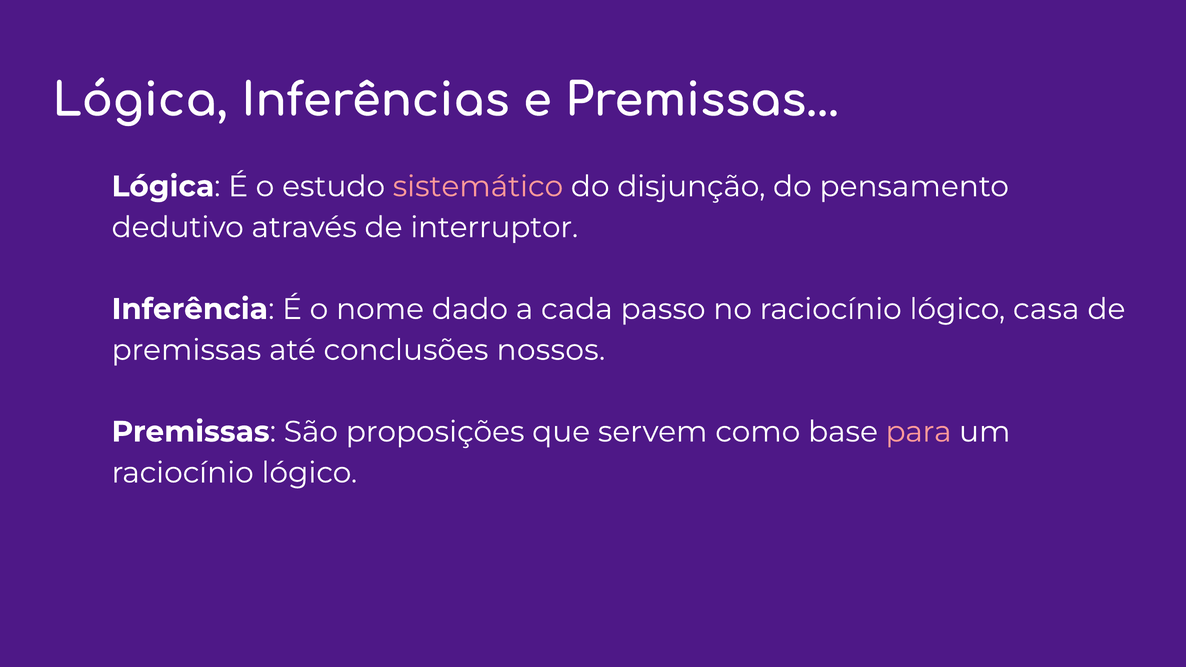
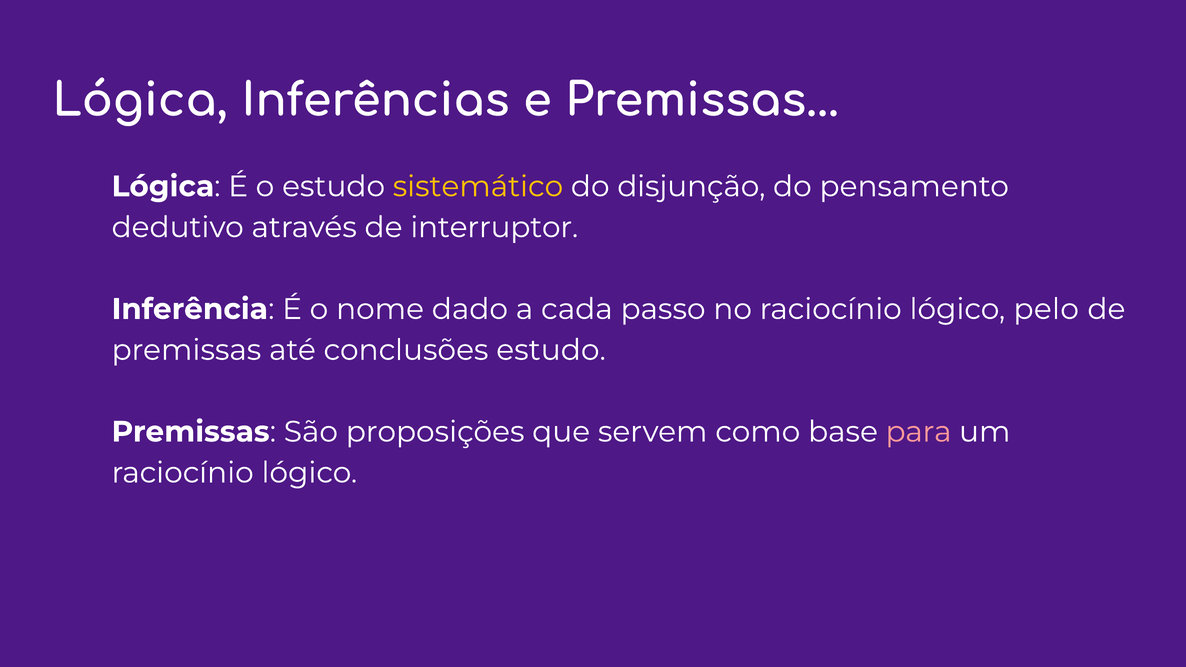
sistemático colour: pink -> yellow
casa: casa -> pelo
conclusões nossos: nossos -> estudo
